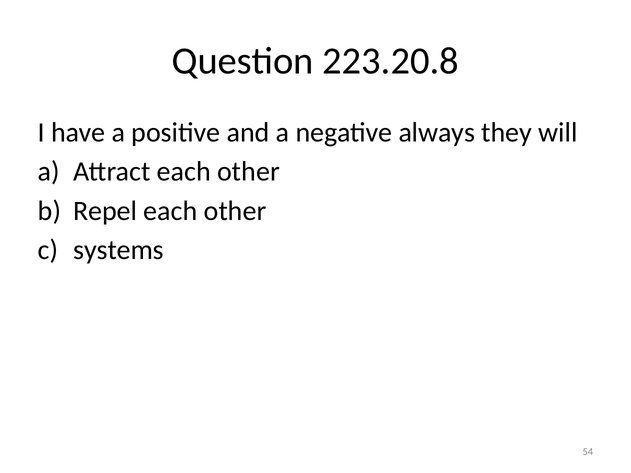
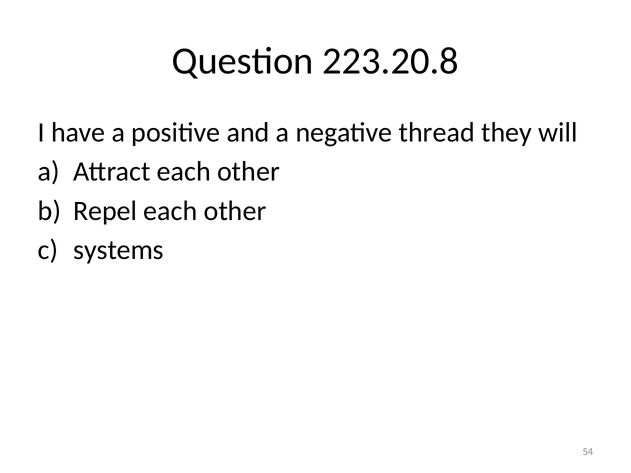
always: always -> thread
